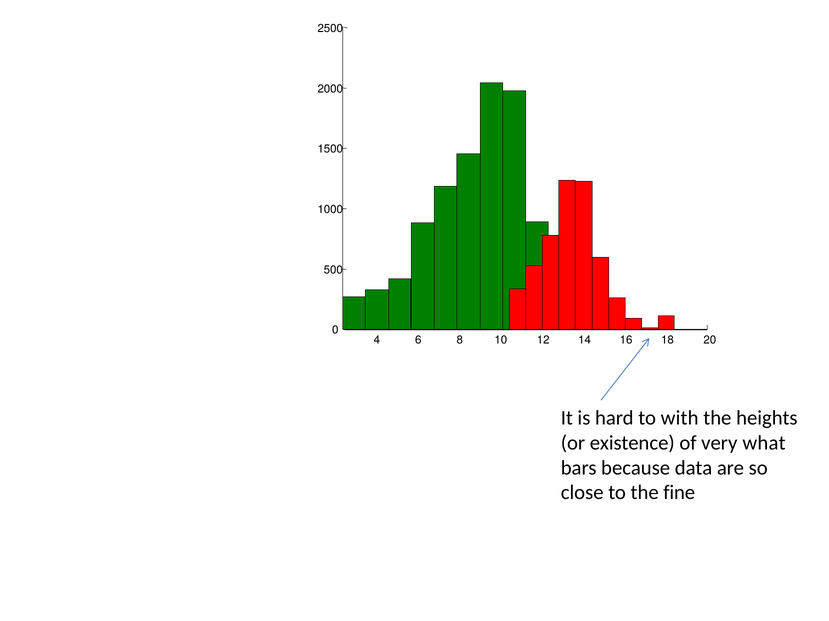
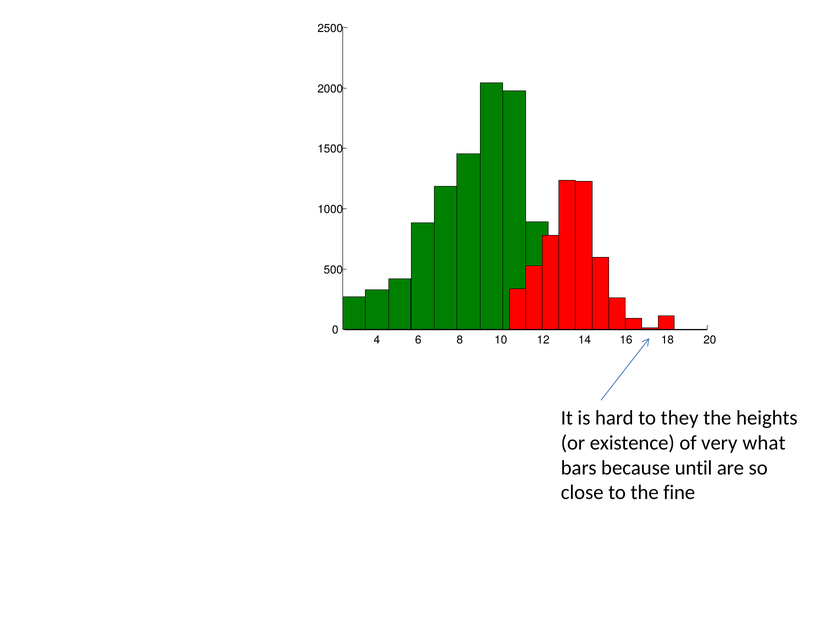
with: with -> they
data: data -> until
